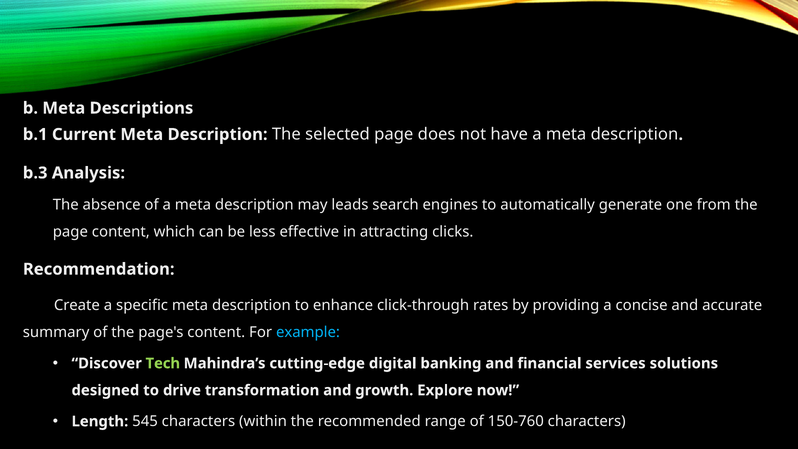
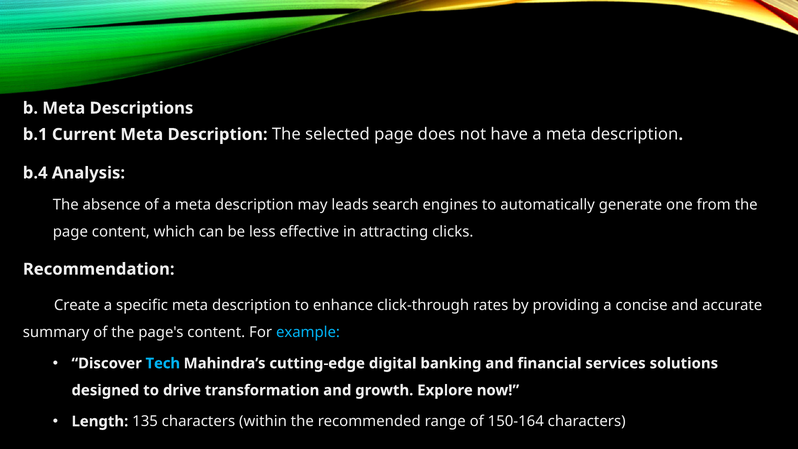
b.3: b.3 -> b.4
Tech colour: light green -> light blue
545: 545 -> 135
150-760: 150-760 -> 150-164
